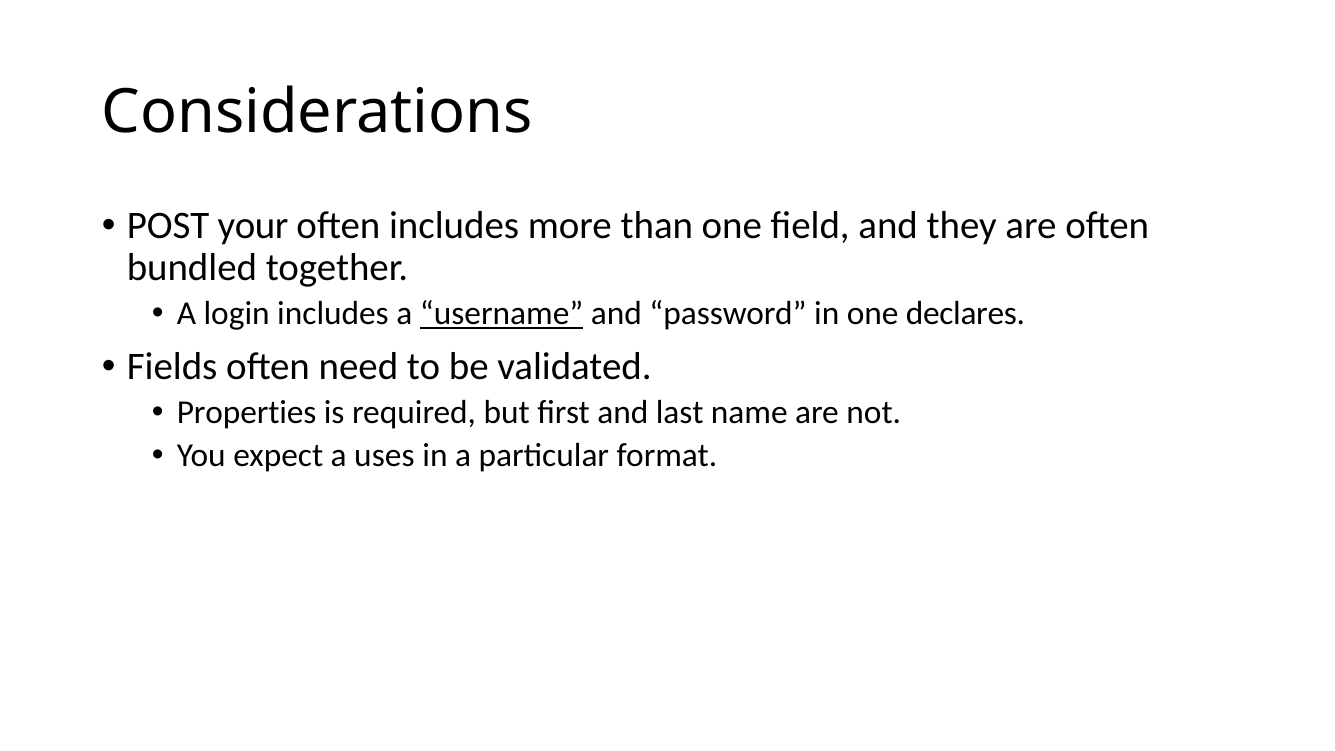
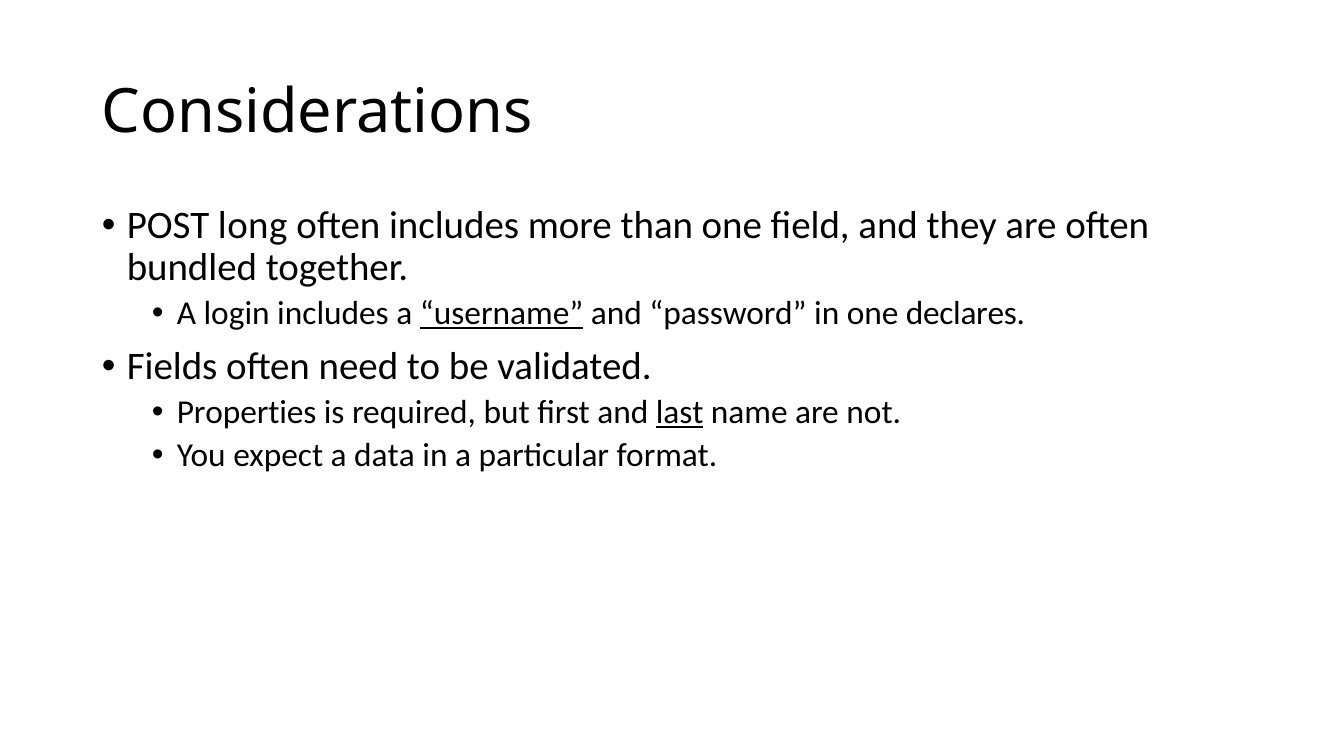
your: your -> long
last underline: none -> present
uses: uses -> data
